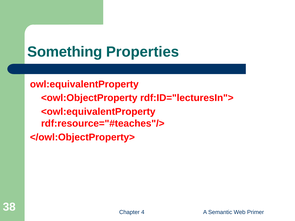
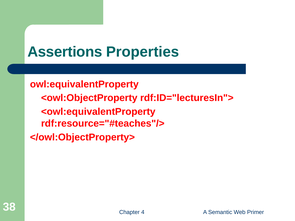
Something: Something -> Assertions
